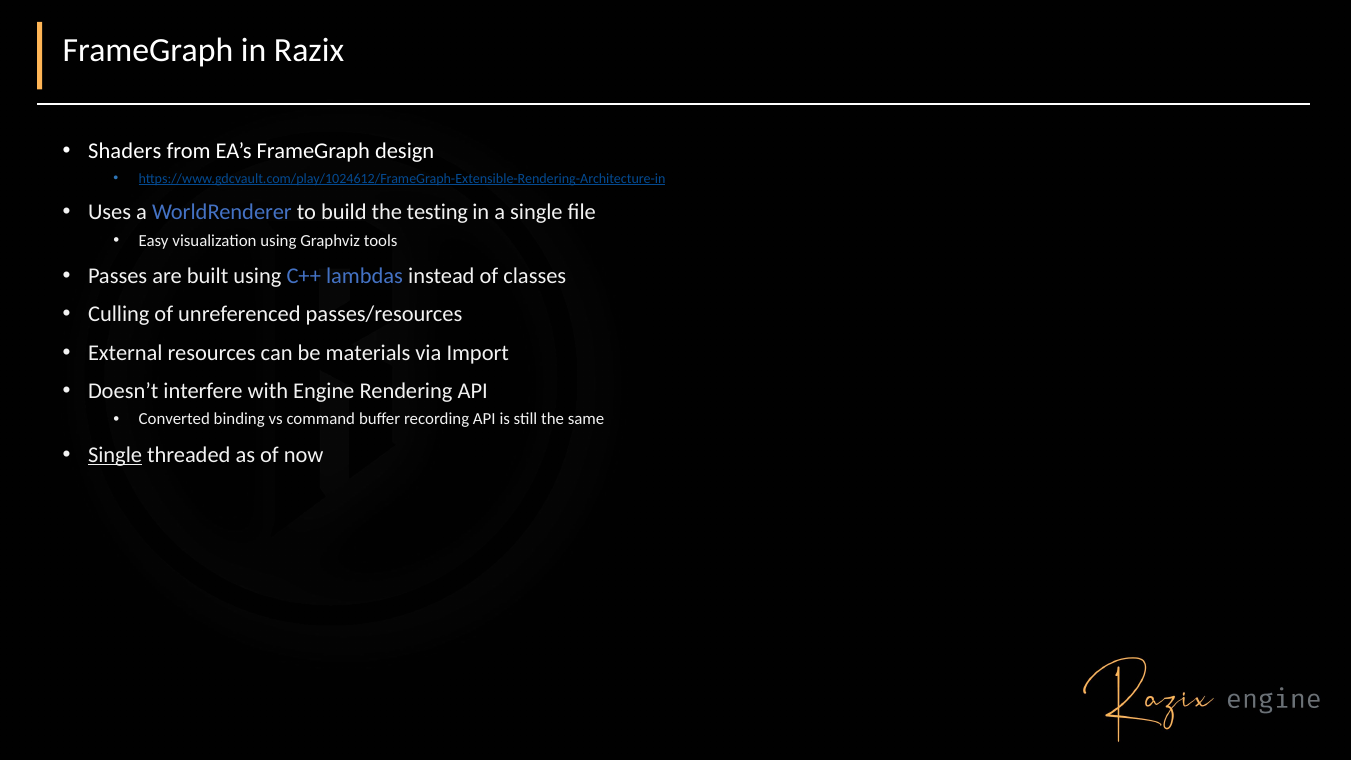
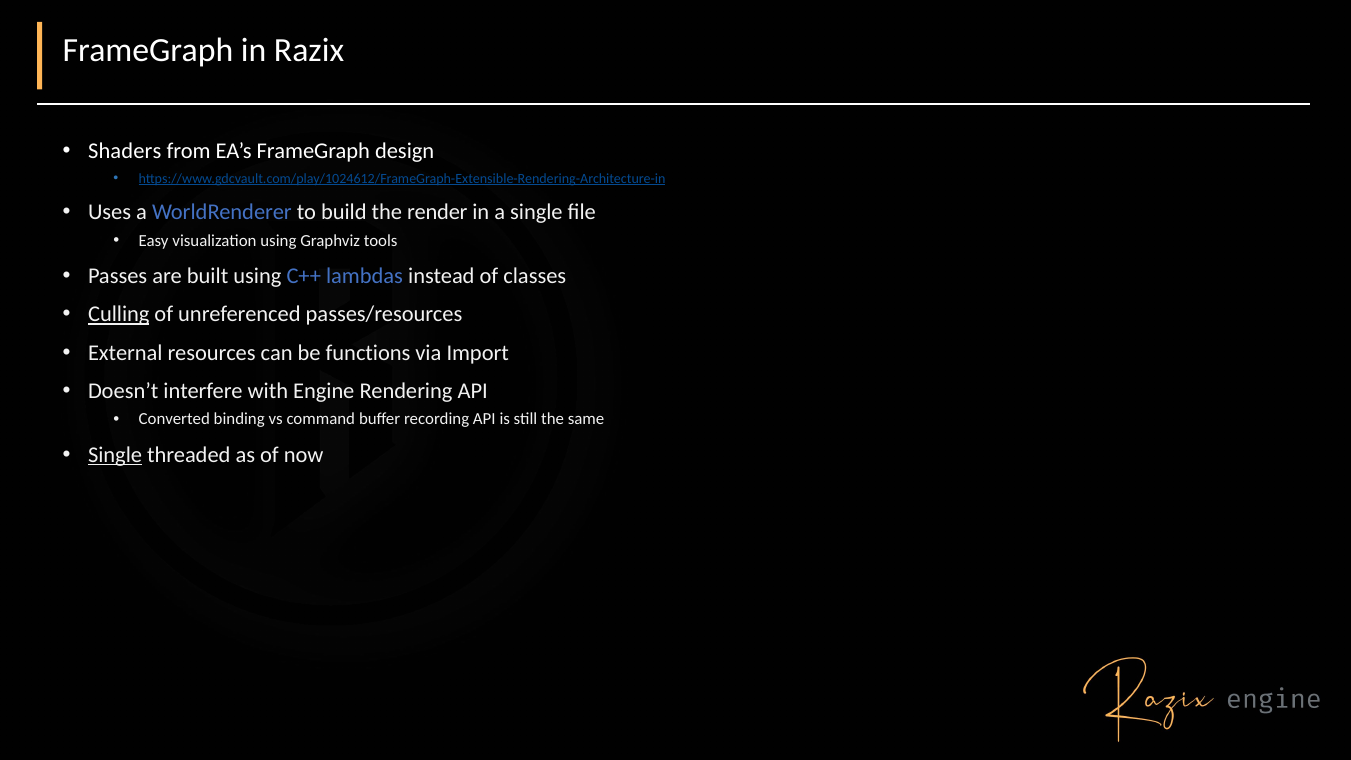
testing: testing -> render
Culling underline: none -> present
materials: materials -> functions
